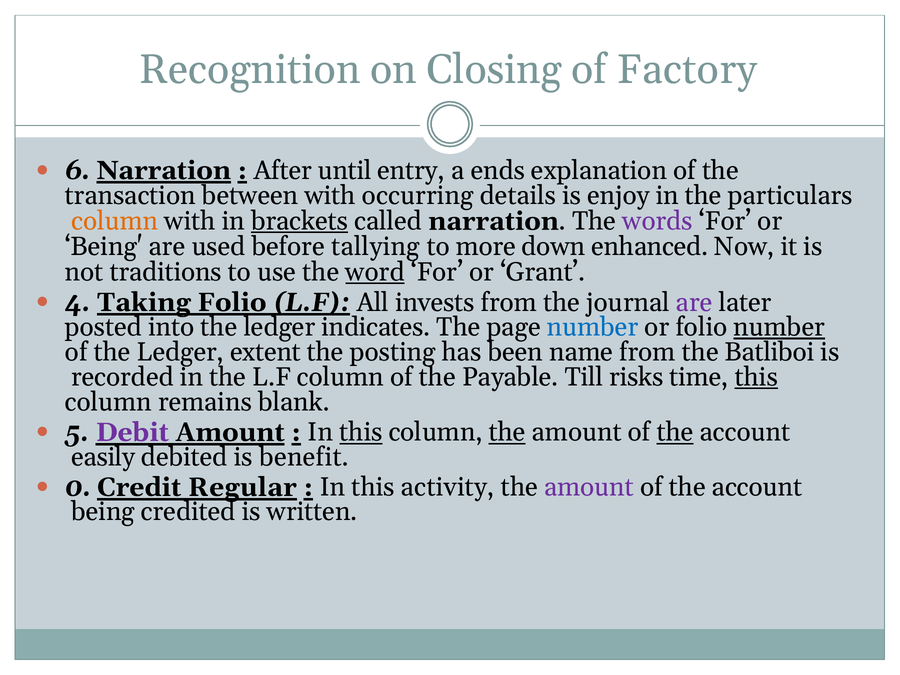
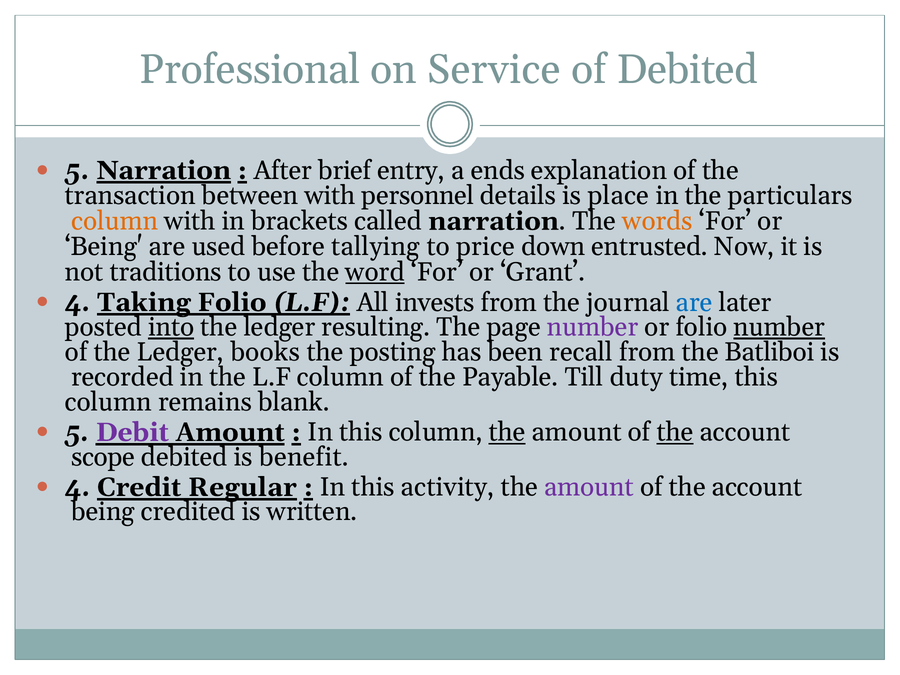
Recognition: Recognition -> Professional
Closing: Closing -> Service
of Factory: Factory -> Debited
6 at (78, 170): 6 -> 5
until: until -> brief
occurring: occurring -> personnel
enjoy: enjoy -> place
brackets underline: present -> none
words colour: purple -> orange
more: more -> price
enhanced: enhanced -> entrusted
are at (694, 302) colour: purple -> blue
into underline: none -> present
indicates: indicates -> resulting
number at (593, 327) colour: blue -> purple
extent: extent -> books
name: name -> recall
risks: risks -> duty
this at (756, 377) underline: present -> none
this at (361, 432) underline: present -> none
easily: easily -> scope
0 at (78, 487): 0 -> 4
